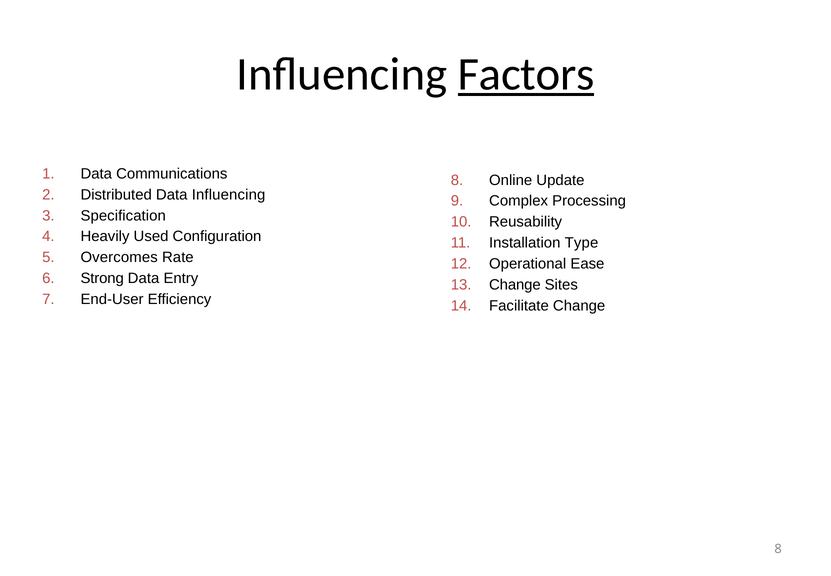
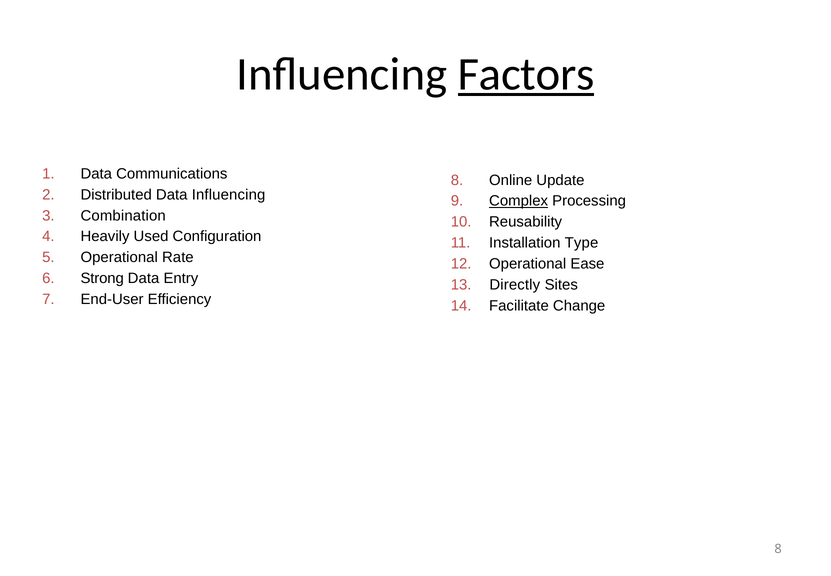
Complex underline: none -> present
Specification: Specification -> Combination
Overcomes at (119, 257): Overcomes -> Operational
Change at (515, 284): Change -> Directly
